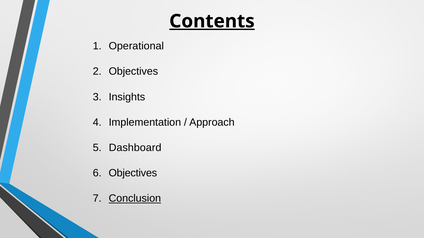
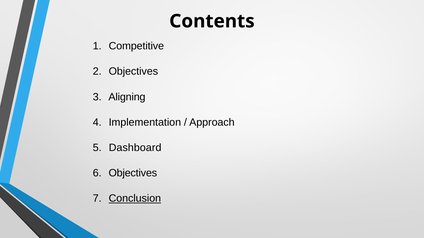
Contents underline: present -> none
Operational: Operational -> Competitive
Insights: Insights -> Aligning
